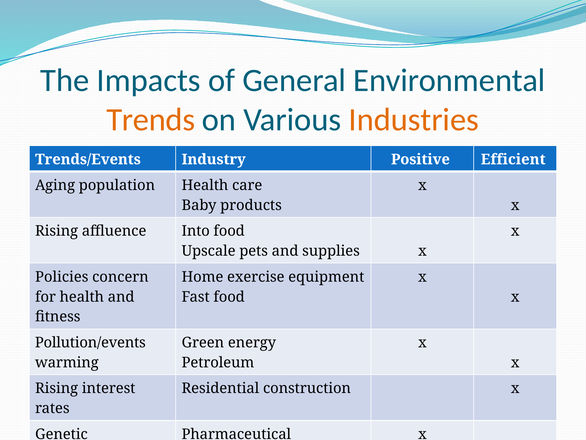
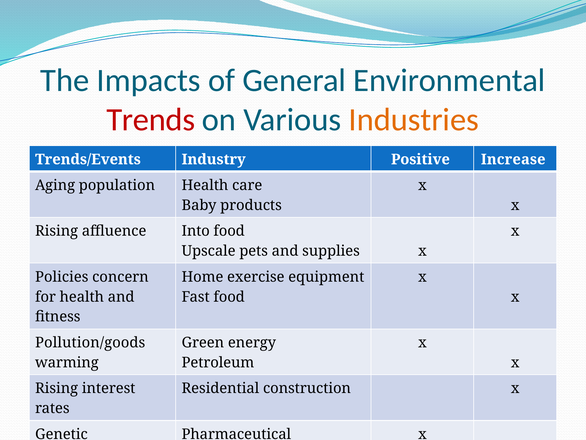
Trends colour: orange -> red
Efficient: Efficient -> Increase
Pollution/events: Pollution/events -> Pollution/goods
